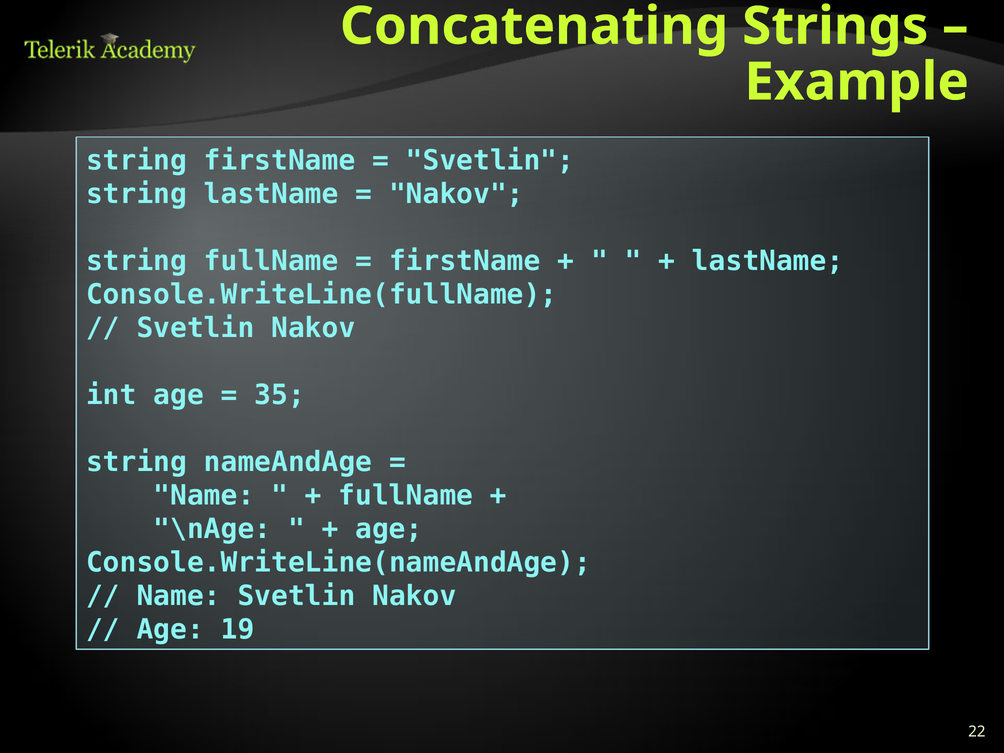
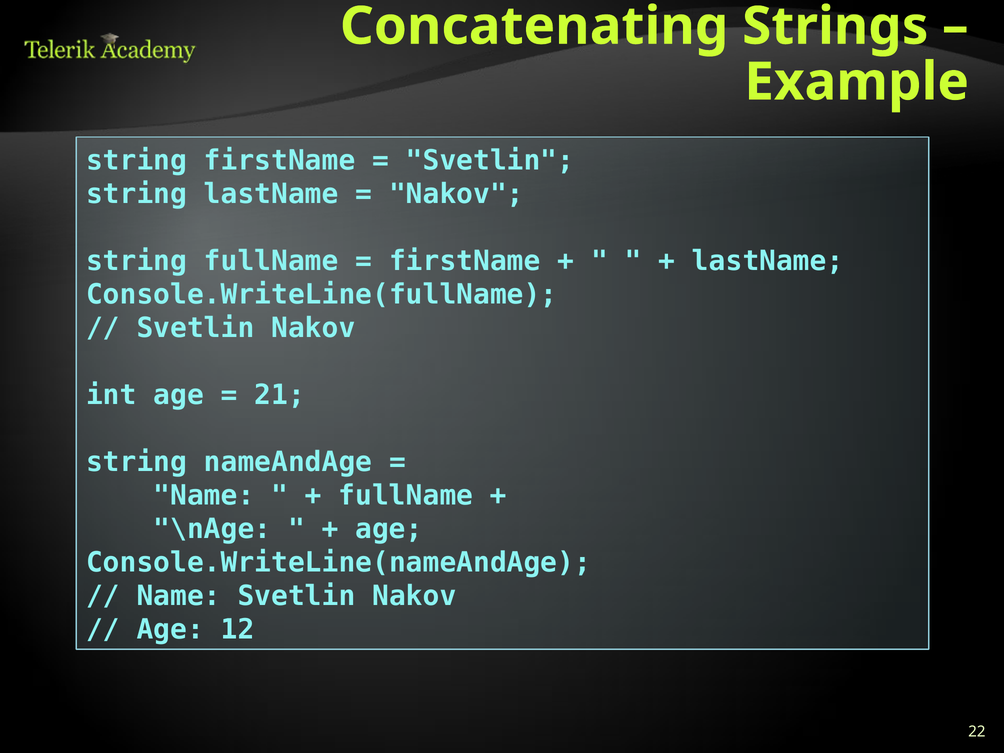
35: 35 -> 21
19: 19 -> 12
